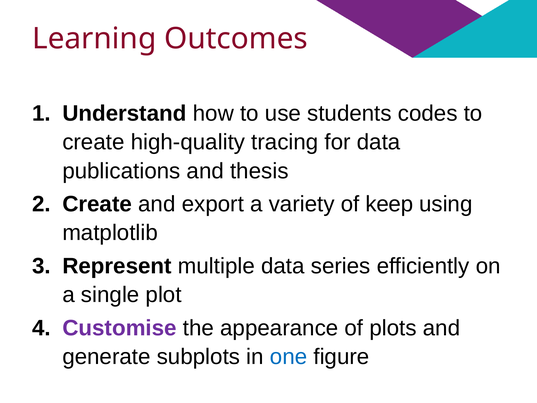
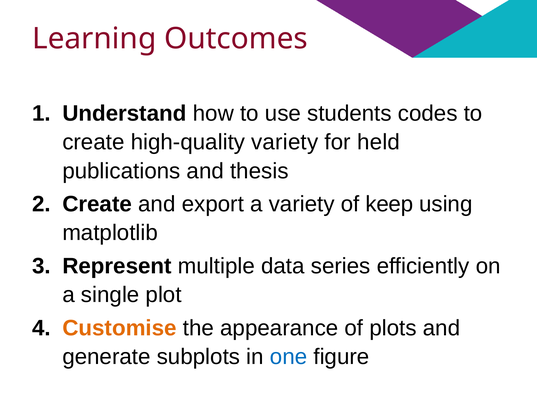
high-quality tracing: tracing -> variety
for data: data -> held
Customise colour: purple -> orange
